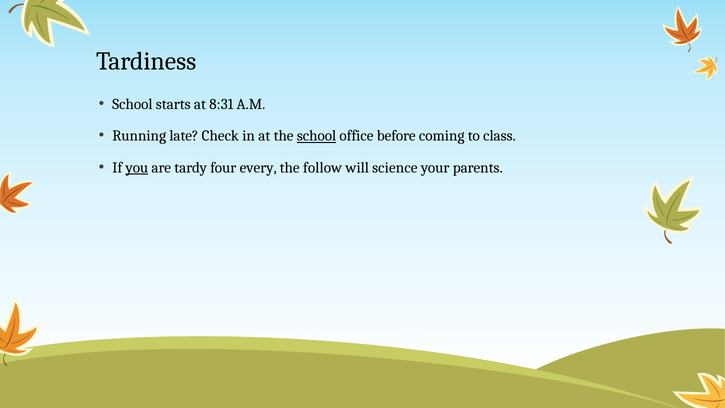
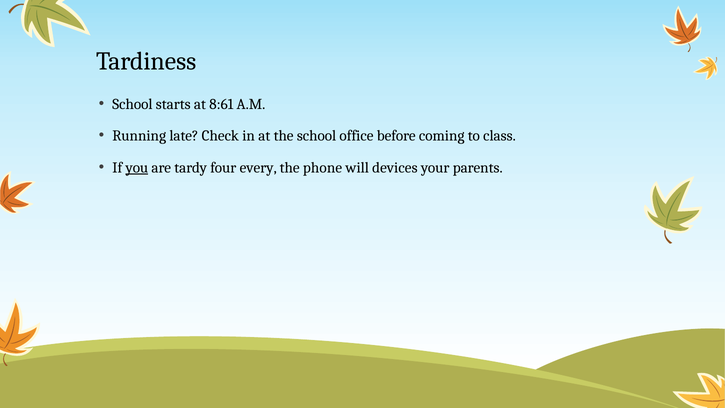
8:31: 8:31 -> 8:61
school at (317, 136) underline: present -> none
follow: follow -> phone
science: science -> devices
